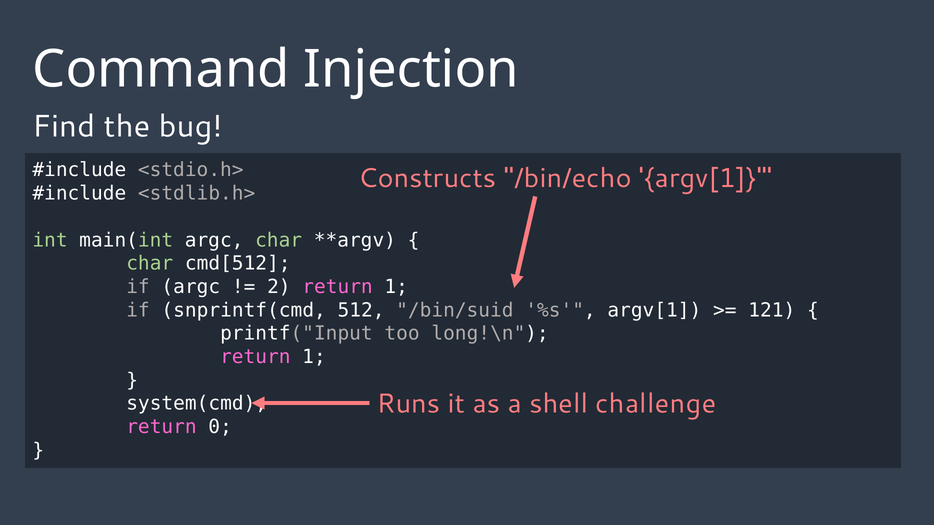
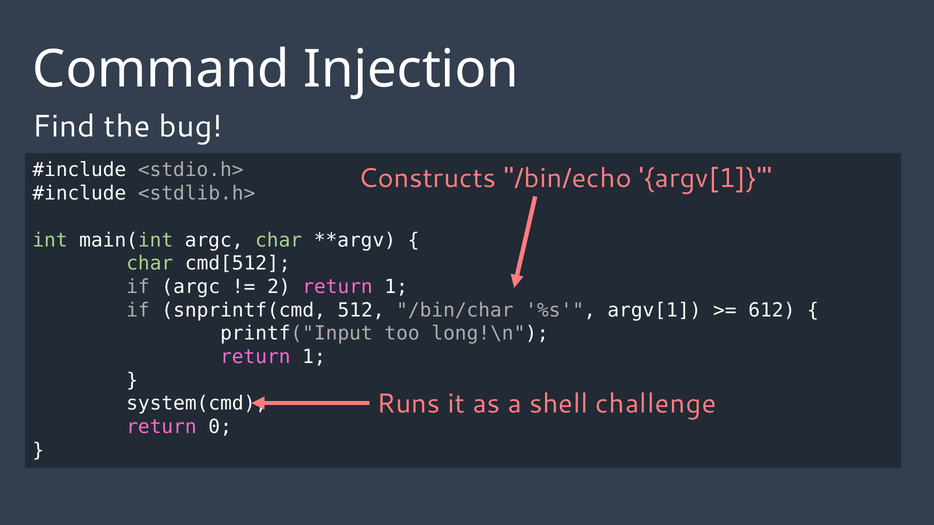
/bin/suid: /bin/suid -> /bin/char
121: 121 -> 612
